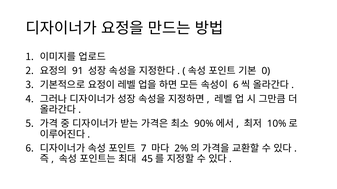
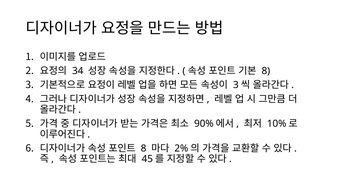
91: 91 -> 34
0 at (266, 71): 0 -> 8
6 at (236, 85): 6 -> 3
7 at (144, 149): 7 -> 8
